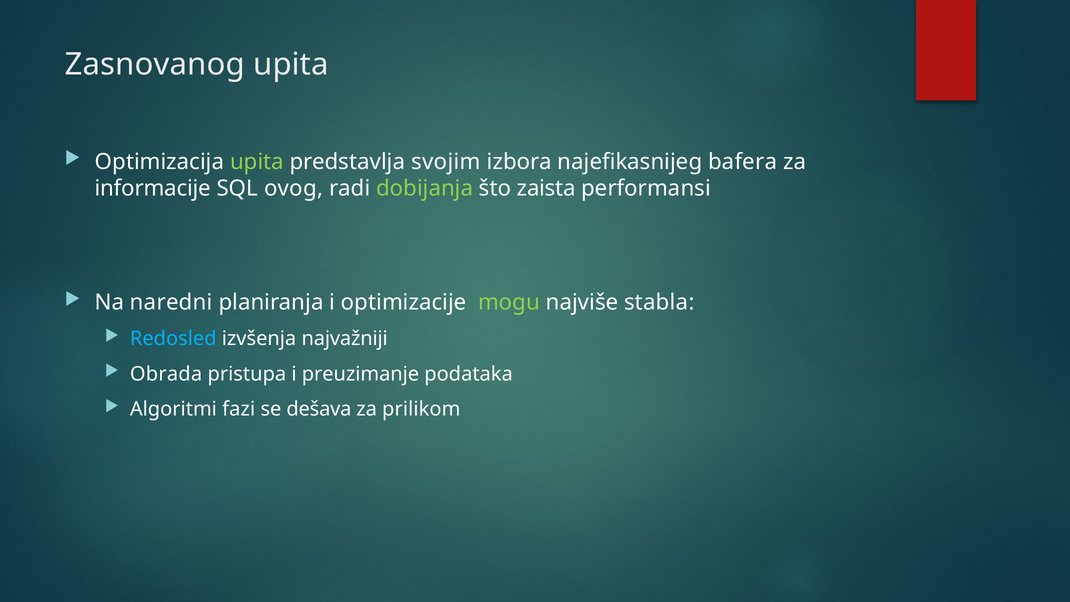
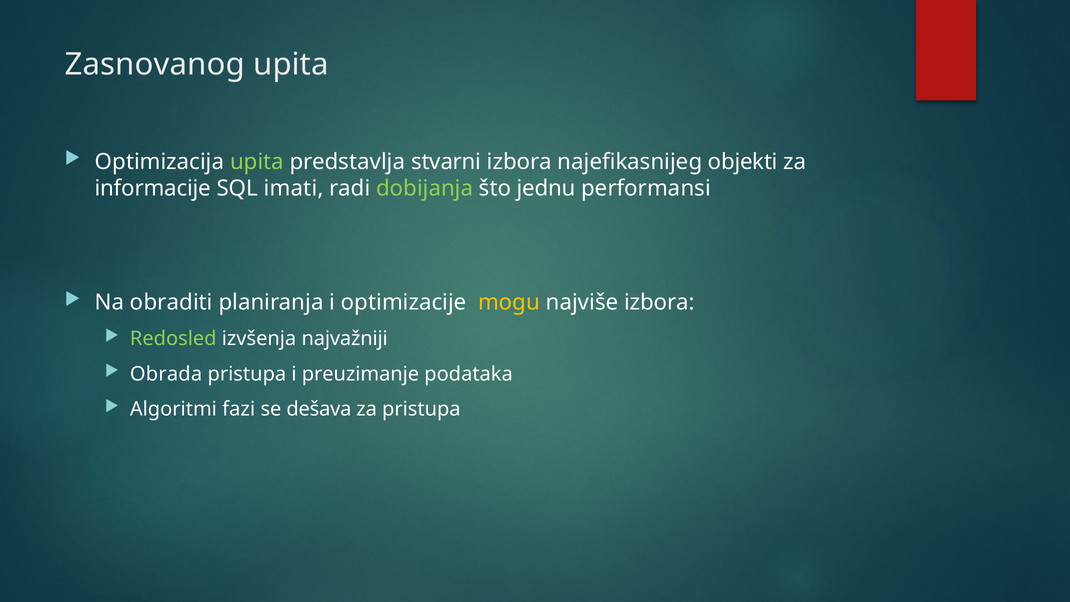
svojim: svojim -> stvarni
bafera: bafera -> objekti
ovog: ovog -> imati
zaista: zaista -> jednu
naredni: naredni -> obraditi
mogu colour: light green -> yellow
najviše stabla: stabla -> izbora
Redosled colour: light blue -> light green
za prilikom: prilikom -> pristupa
